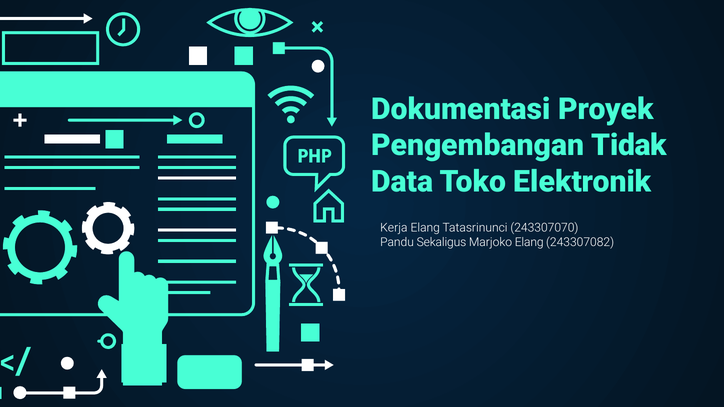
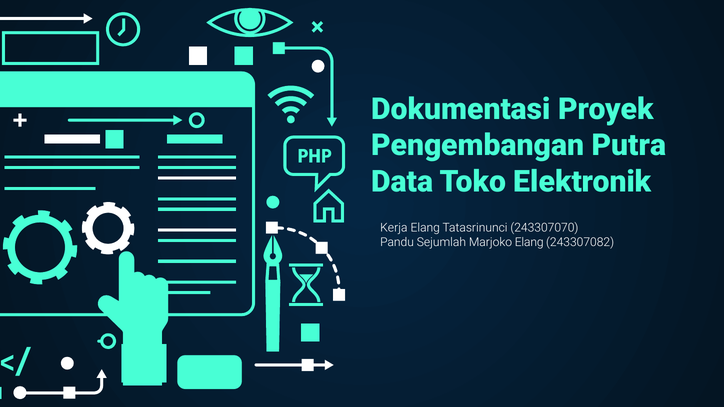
Tidak: Tidak -> Putra
Sekaligus: Sekaligus -> Sejumlah
